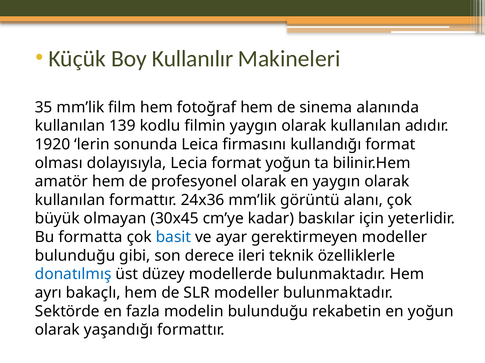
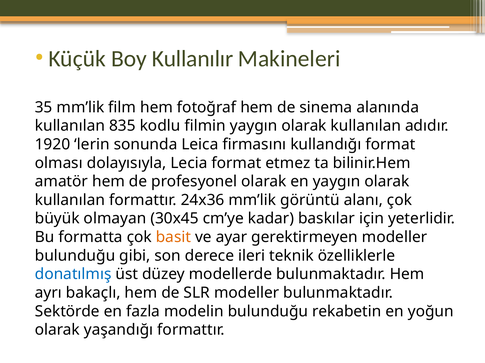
139: 139 -> 835
format yoğun: yoğun -> etmez
basit colour: blue -> orange
